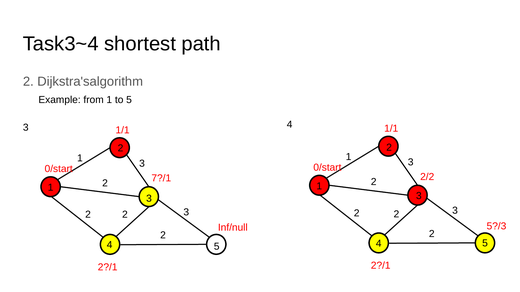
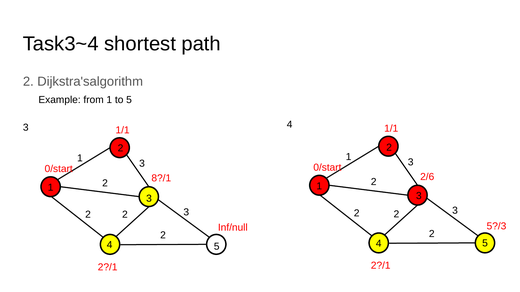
2/2: 2/2 -> 2/6
7?/1: 7?/1 -> 8?/1
